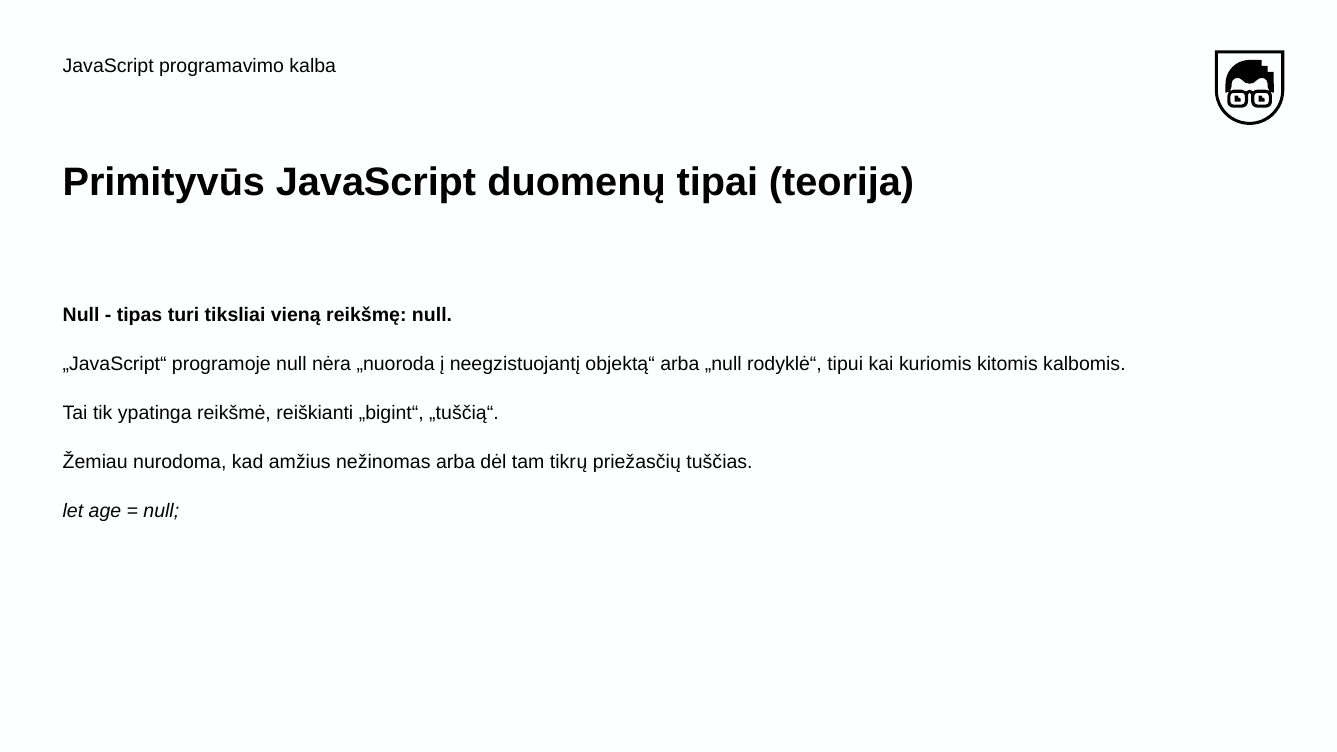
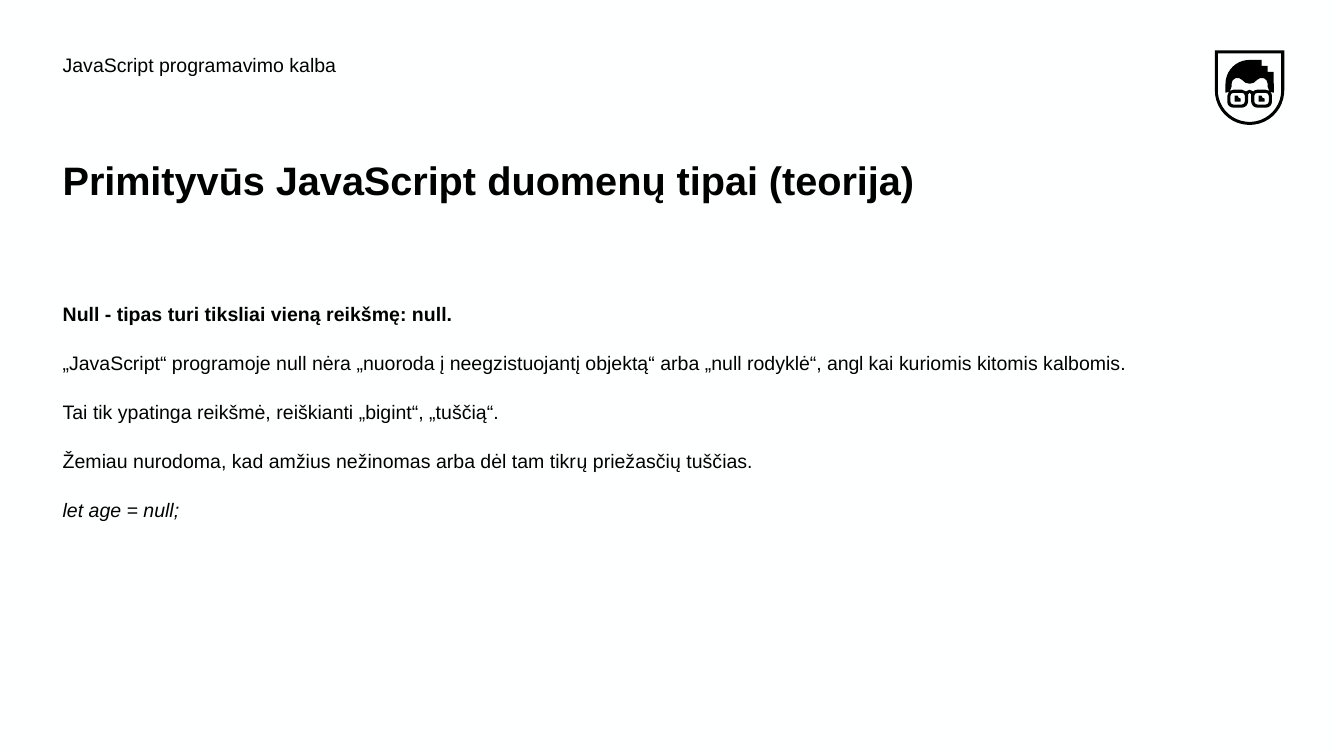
tipui: tipui -> angl
